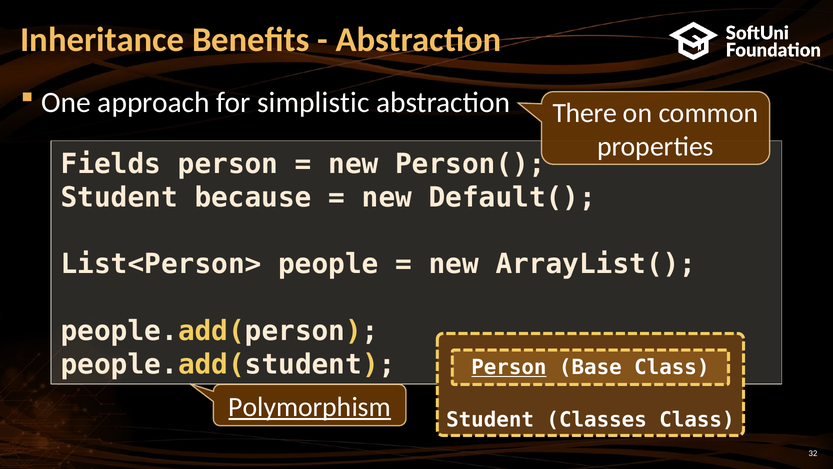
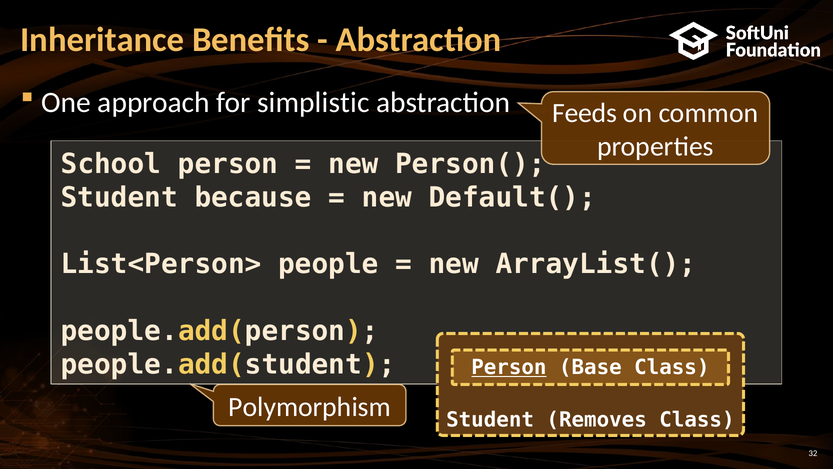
There: There -> Feeds
Fields: Fields -> School
Polymorphism underline: present -> none
Classes: Classes -> Removes
